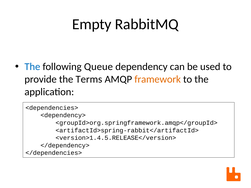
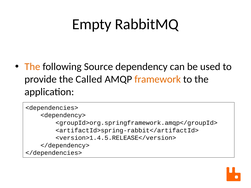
The at (32, 67) colour: blue -> orange
Queue: Queue -> Source
Terms: Terms -> Called
